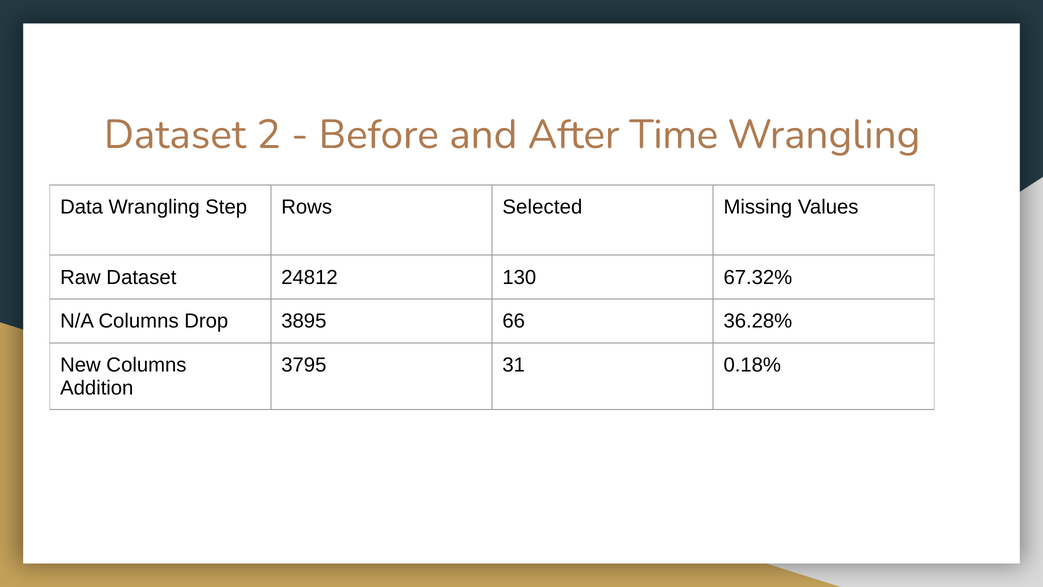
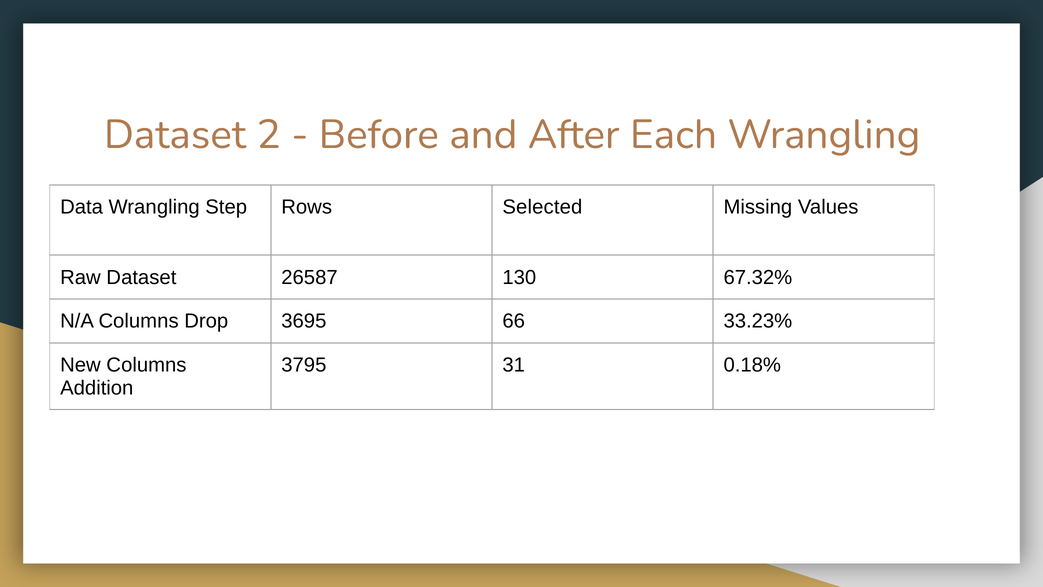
Time: Time -> Each
24812: 24812 -> 26587
3895: 3895 -> 3695
36.28%: 36.28% -> 33.23%
